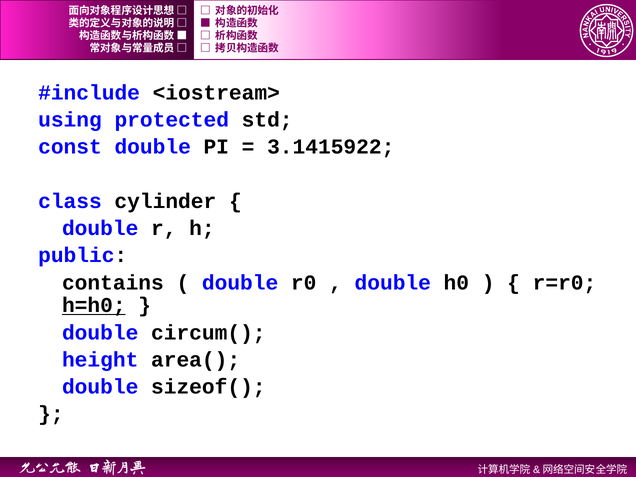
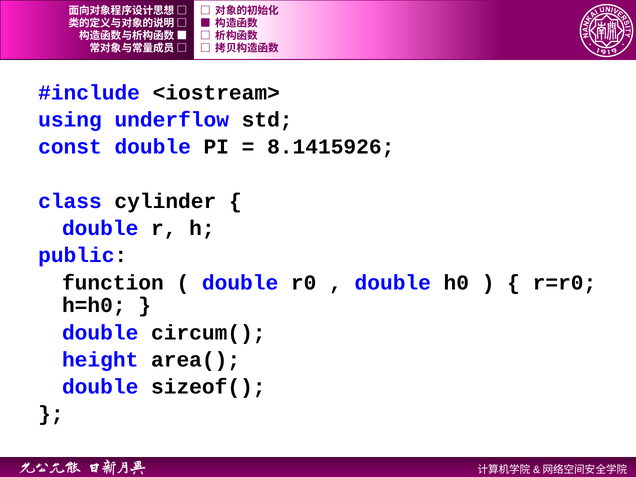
protected: protected -> underflow
3.1415922: 3.1415922 -> 8.1415926
contains: contains -> function
h=h0 underline: present -> none
